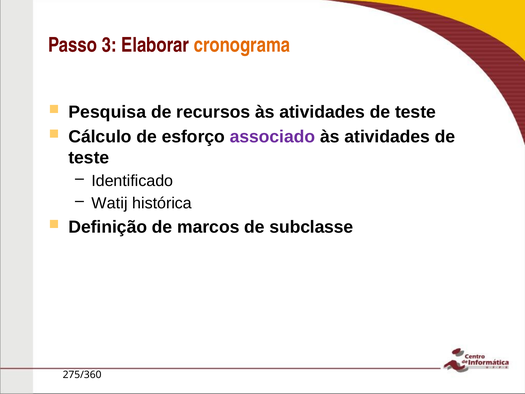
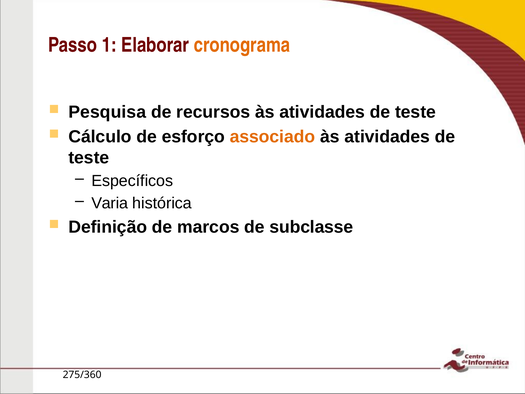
3: 3 -> 1
associado colour: purple -> orange
Identificado: Identificado -> Específicos
Watij: Watij -> Varia
